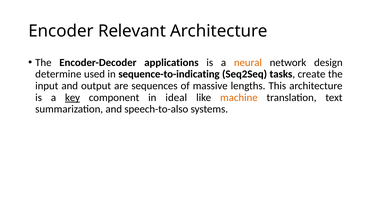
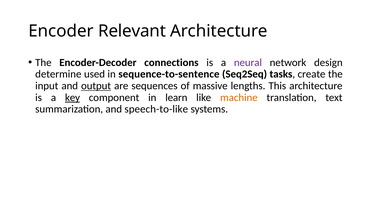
applications: applications -> connections
neural colour: orange -> purple
sequence-to-indicating: sequence-to-indicating -> sequence-to-sentence
output underline: none -> present
ideal: ideal -> learn
speech-to-also: speech-to-also -> speech-to-like
